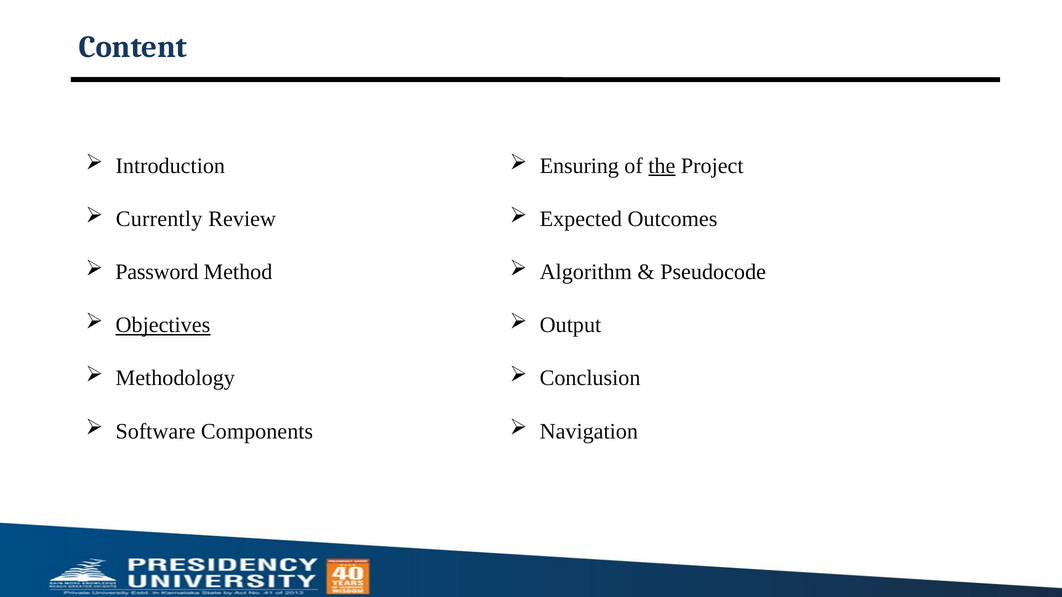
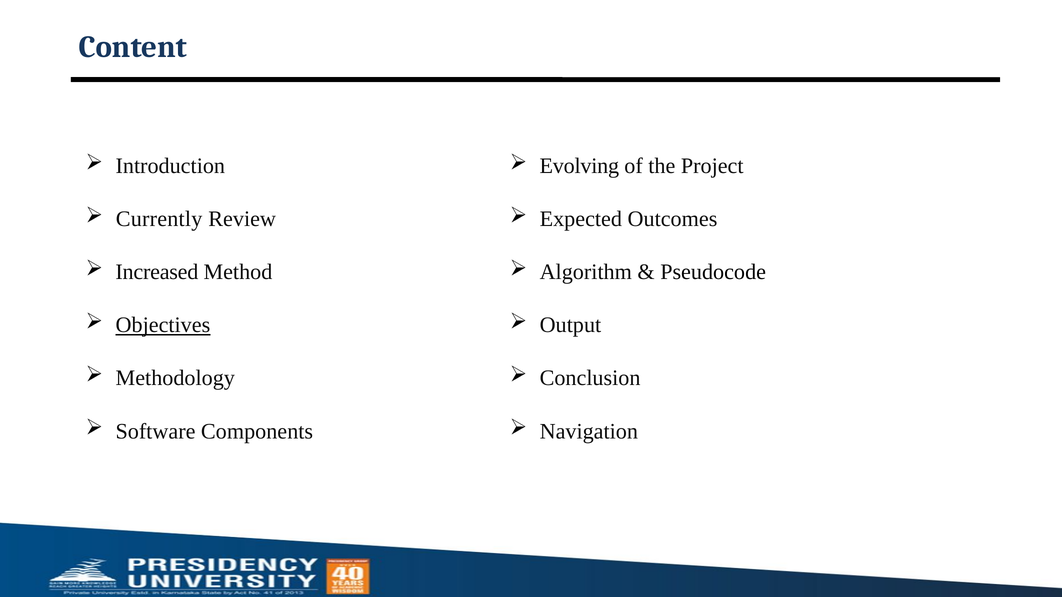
Ensuring: Ensuring -> Evolving
the underline: present -> none
Password: Password -> Increased
